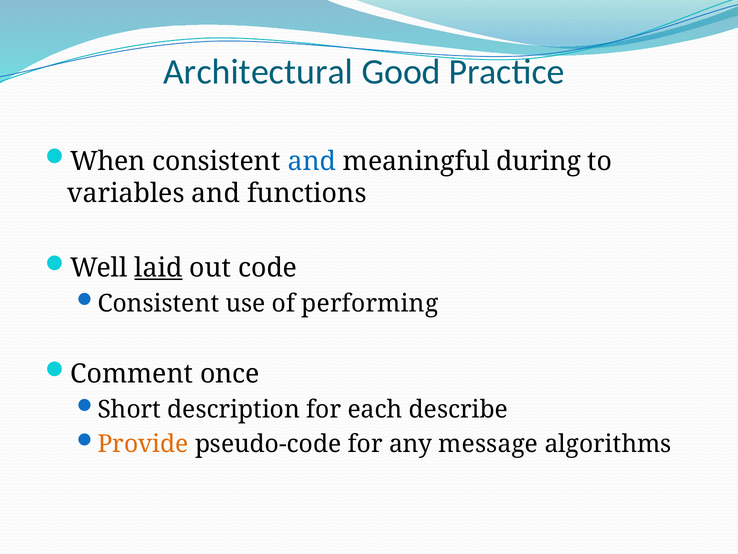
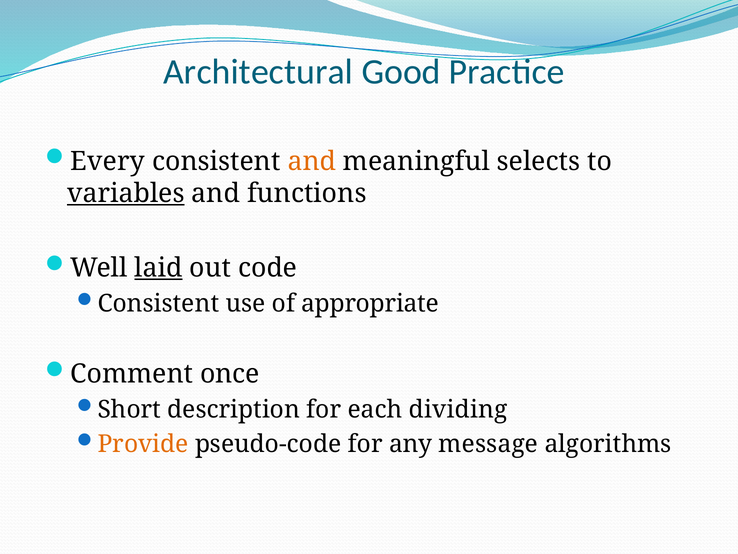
When: When -> Every
and at (312, 161) colour: blue -> orange
during: during -> selects
variables underline: none -> present
performing: performing -> appropriate
describe: describe -> dividing
